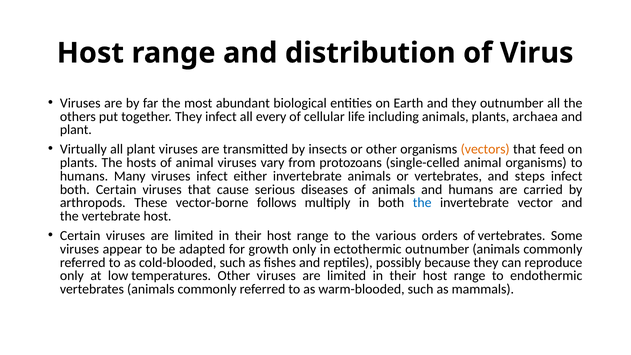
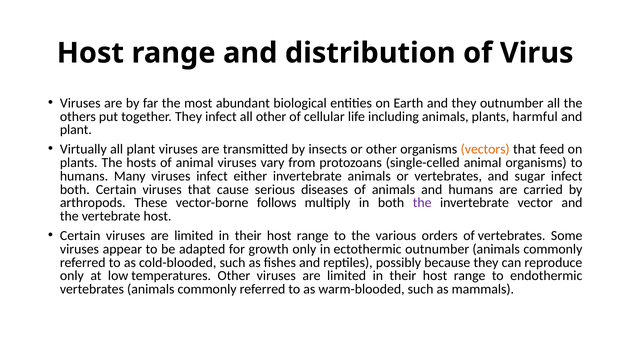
all every: every -> other
archaea: archaea -> harmful
steps: steps -> sugar
the at (422, 203) colour: blue -> purple
